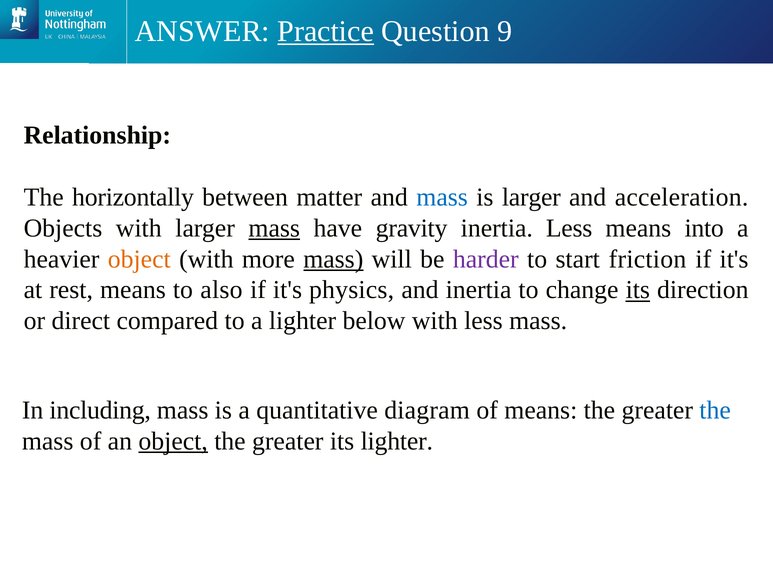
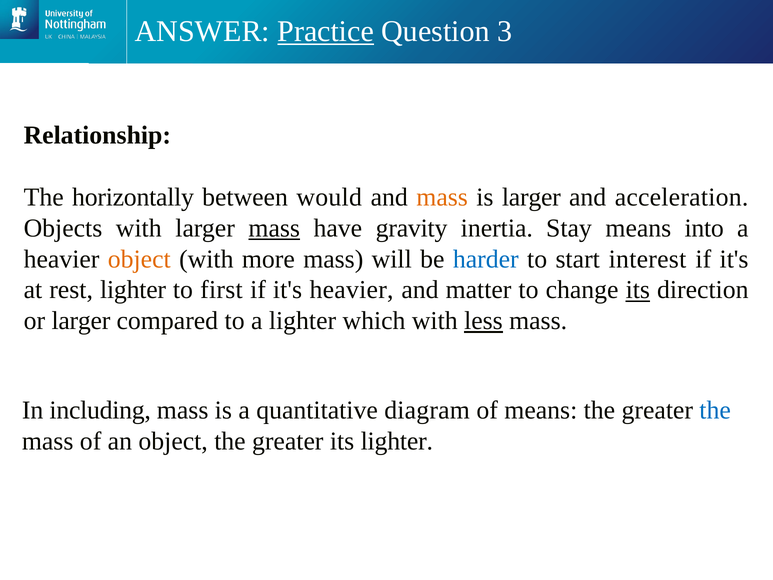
9: 9 -> 3
matter: matter -> would
mass at (442, 197) colour: blue -> orange
inertia Less: Less -> Stay
mass at (333, 259) underline: present -> none
harder colour: purple -> blue
friction: friction -> interest
rest means: means -> lighter
also: also -> first
it's physics: physics -> heavier
and inertia: inertia -> matter
or direct: direct -> larger
below: below -> which
less at (483, 321) underline: none -> present
object at (173, 441) underline: present -> none
